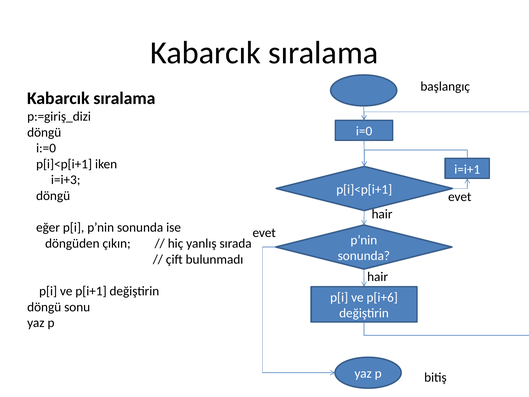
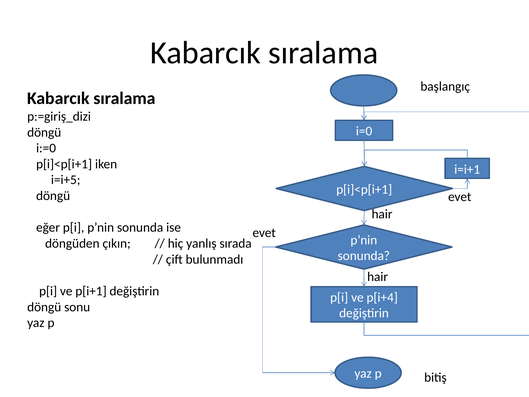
i=i+3: i=i+3 -> i=i+5
p[i+6: p[i+6 -> p[i+4
